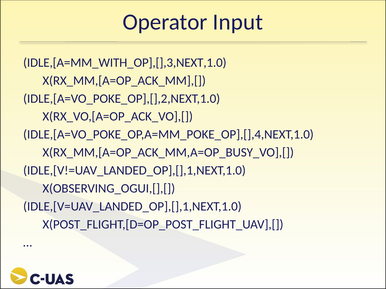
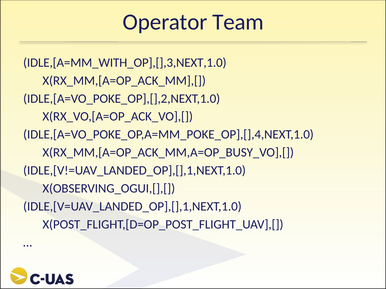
Input: Input -> Team
